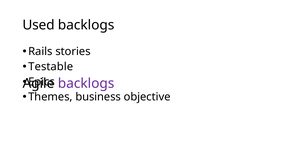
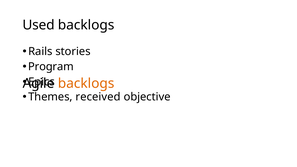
Testable: Testable -> Program
backlogs at (86, 83) colour: purple -> orange
business: business -> received
